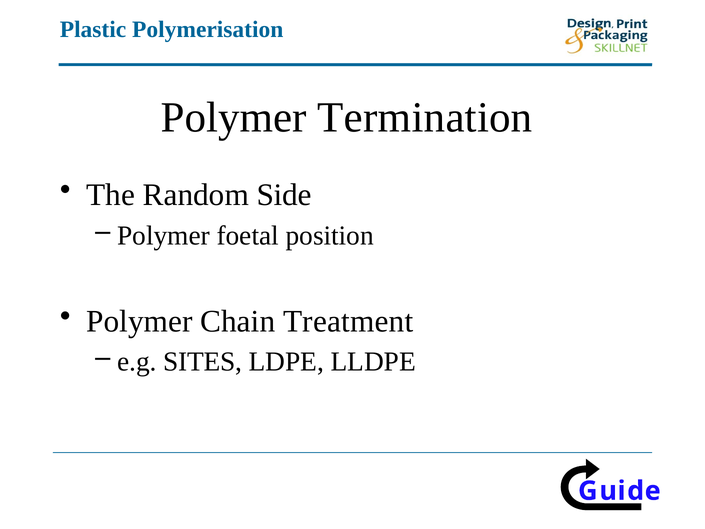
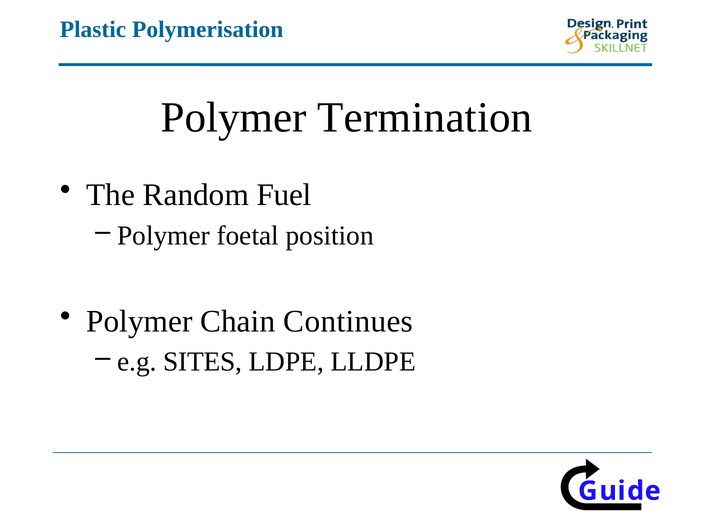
Side: Side -> Fuel
Treatment: Treatment -> Continues
